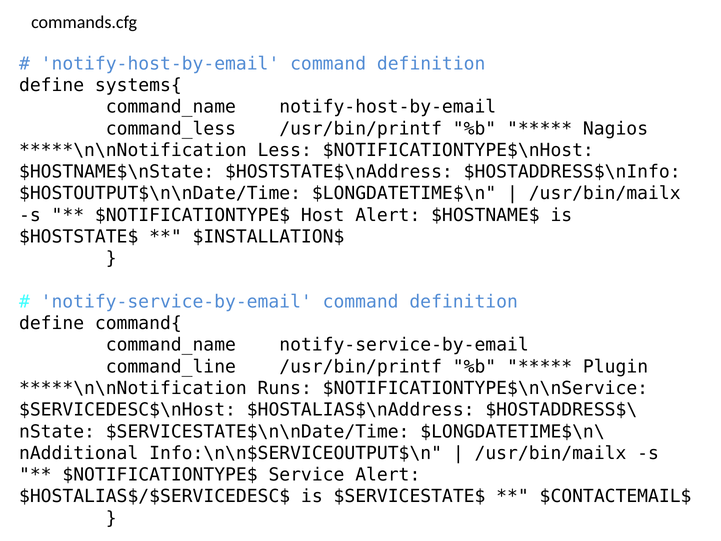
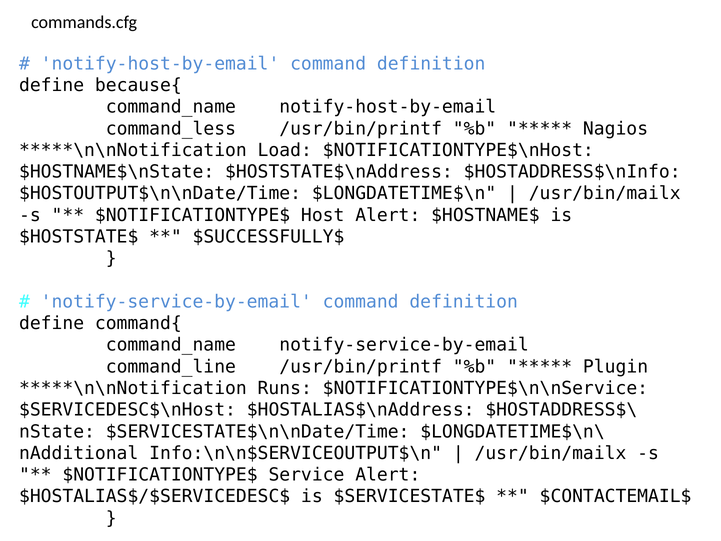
systems{: systems{ -> because{
Less: Less -> Load
$INSTALLATION$: $INSTALLATION$ -> $SUCCESSFULLY$
